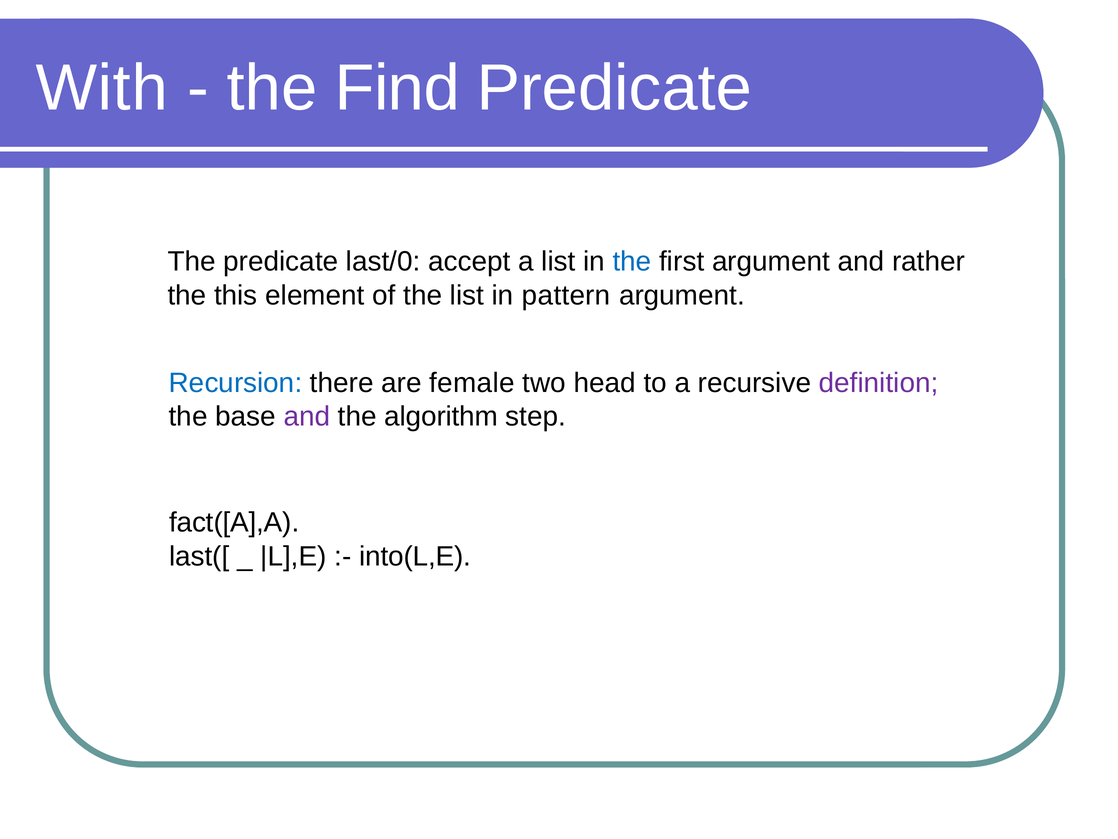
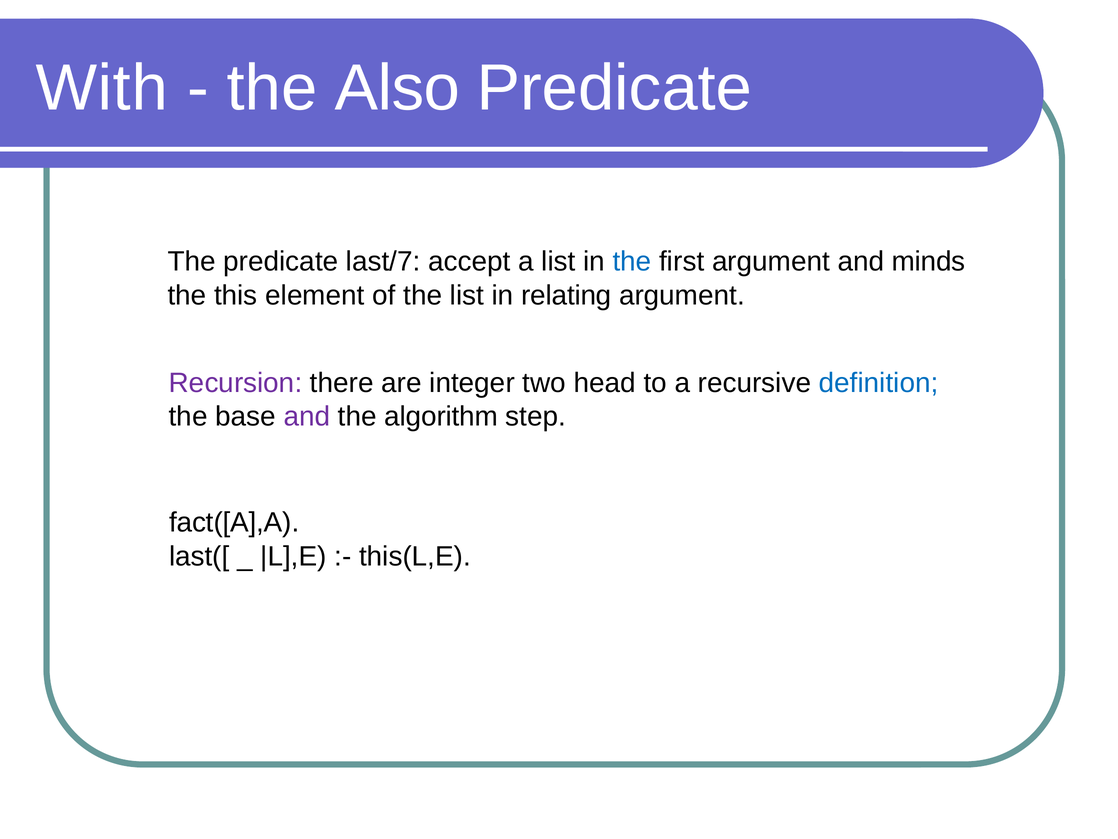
Find: Find -> Also
last/0: last/0 -> last/7
rather: rather -> minds
pattern: pattern -> relating
Recursion colour: blue -> purple
female: female -> integer
definition colour: purple -> blue
into(L,E: into(L,E -> this(L,E
